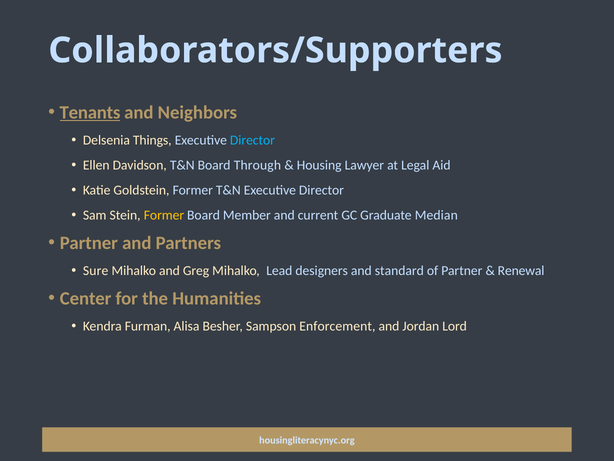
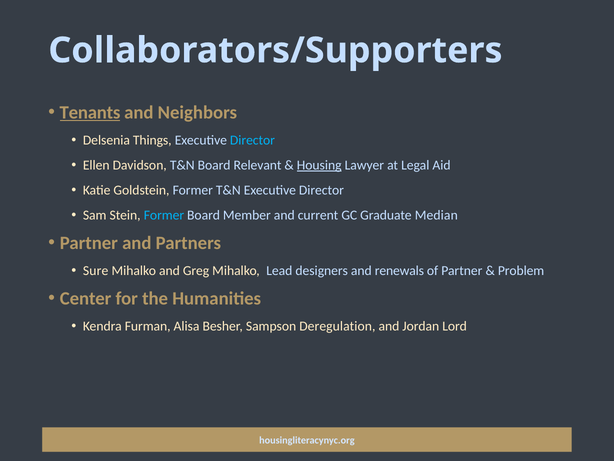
Through: Through -> Relevant
Housing underline: none -> present
Former at (164, 215) colour: yellow -> light blue
standard: standard -> renewals
Renewal: Renewal -> Problem
Enforcement: Enforcement -> Deregulation
